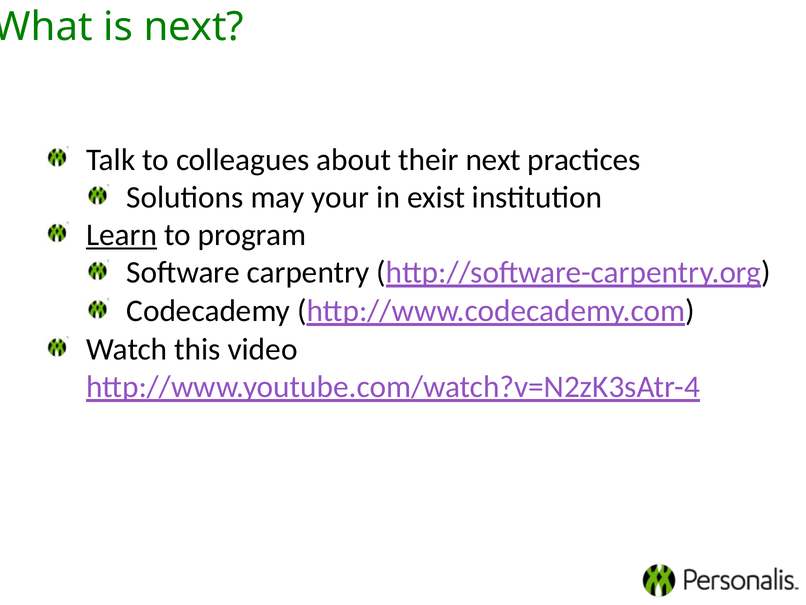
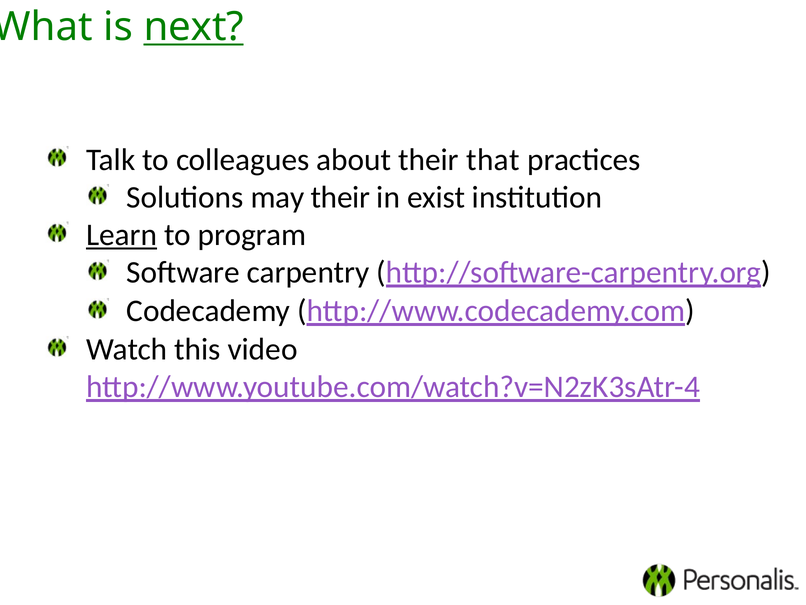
next at (194, 27) underline: none -> present
their next: next -> that
may your: your -> their
